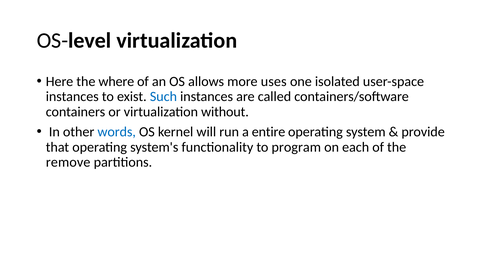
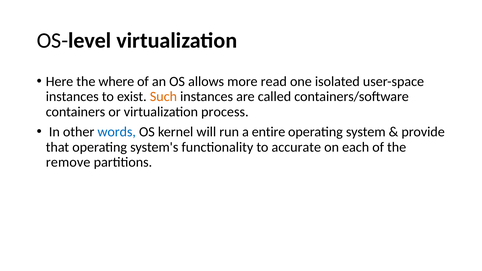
uses: uses -> read
Such colour: blue -> orange
without: without -> process
program: program -> accurate
